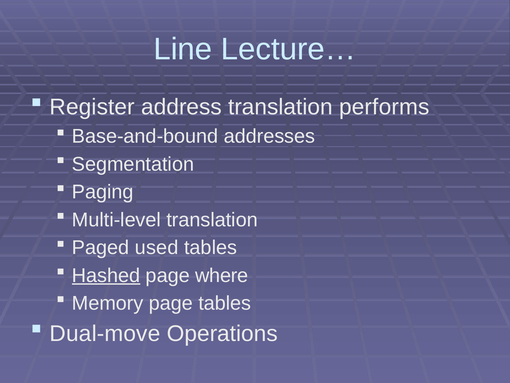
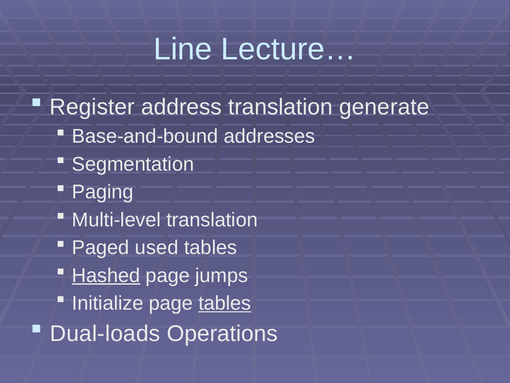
performs: performs -> generate
where: where -> jumps
Memory: Memory -> Initialize
tables at (225, 303) underline: none -> present
Dual-move: Dual-move -> Dual-loads
